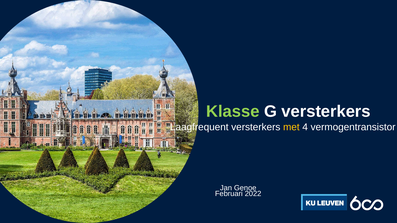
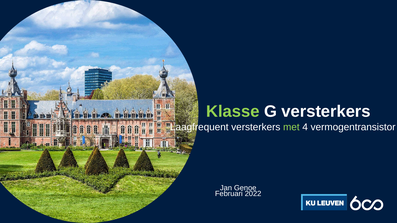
met colour: yellow -> light green
